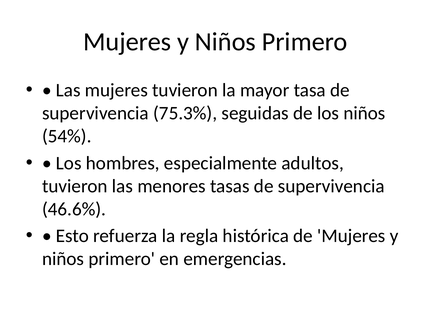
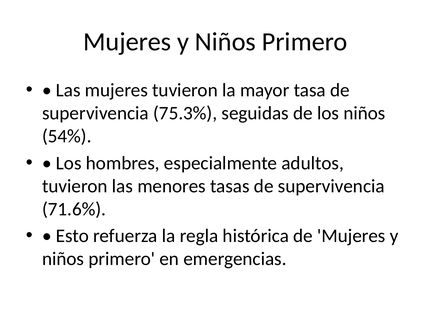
46.6%: 46.6% -> 71.6%
